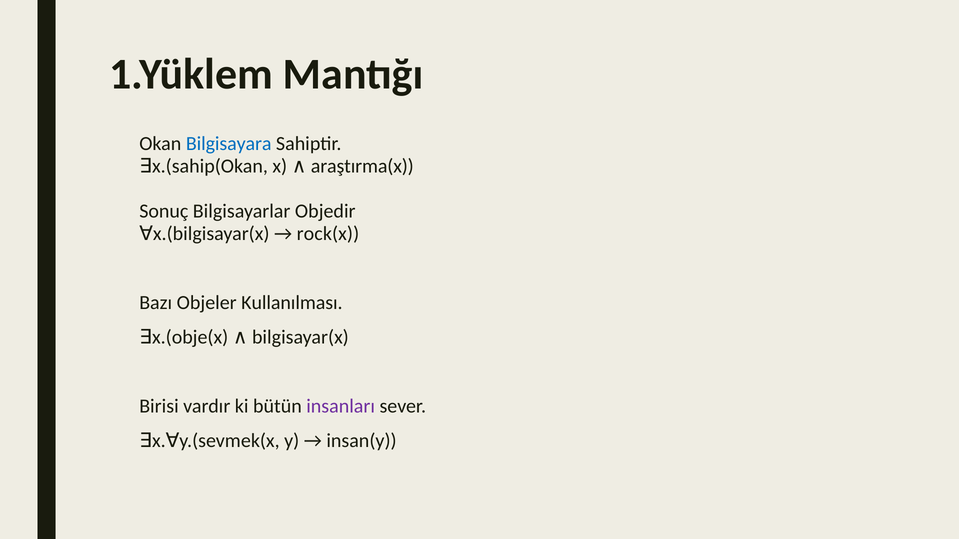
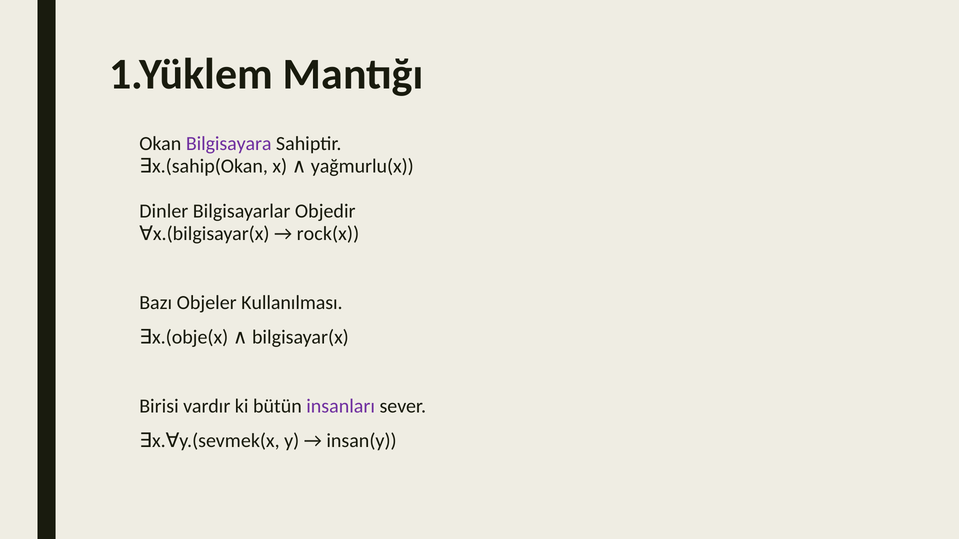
Bilgisayara colour: blue -> purple
araştırma(x: araştırma(x -> yağmurlu(x
Sonuç: Sonuç -> Dinler
